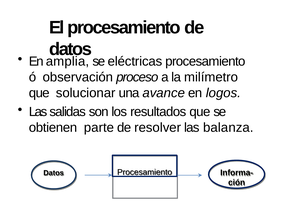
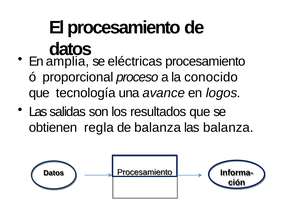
observación: observación -> proporcional
milímetro: milímetro -> conocido
solucionar: solucionar -> tecnología
parte: parte -> regla
de resolver: resolver -> balanza
